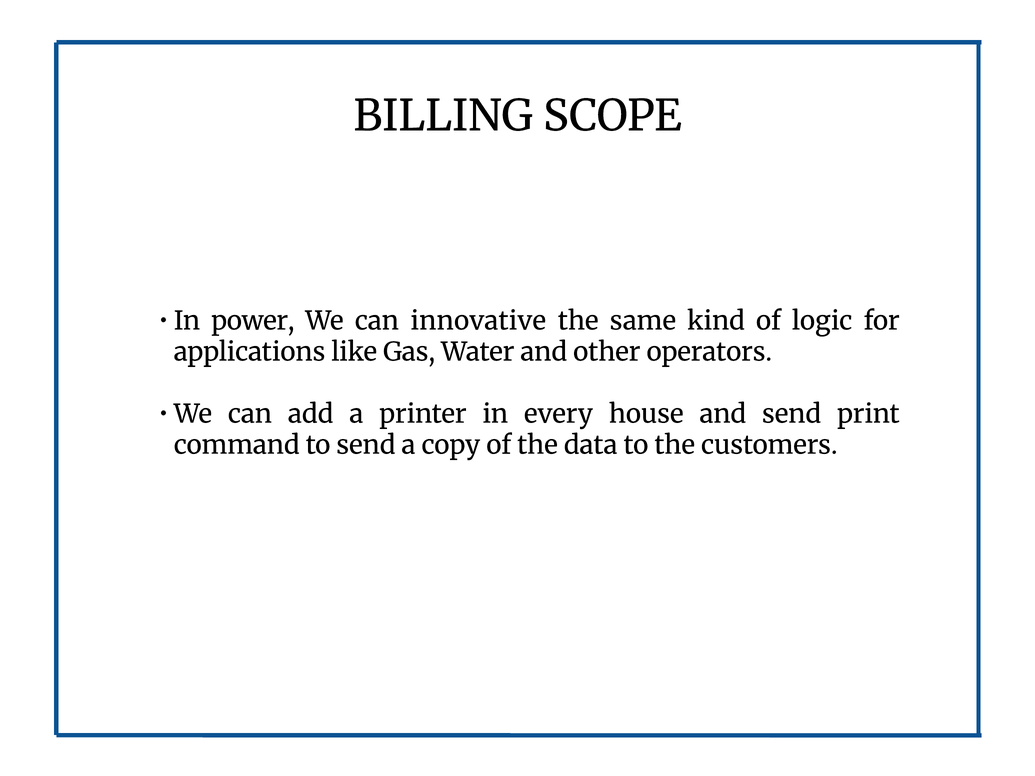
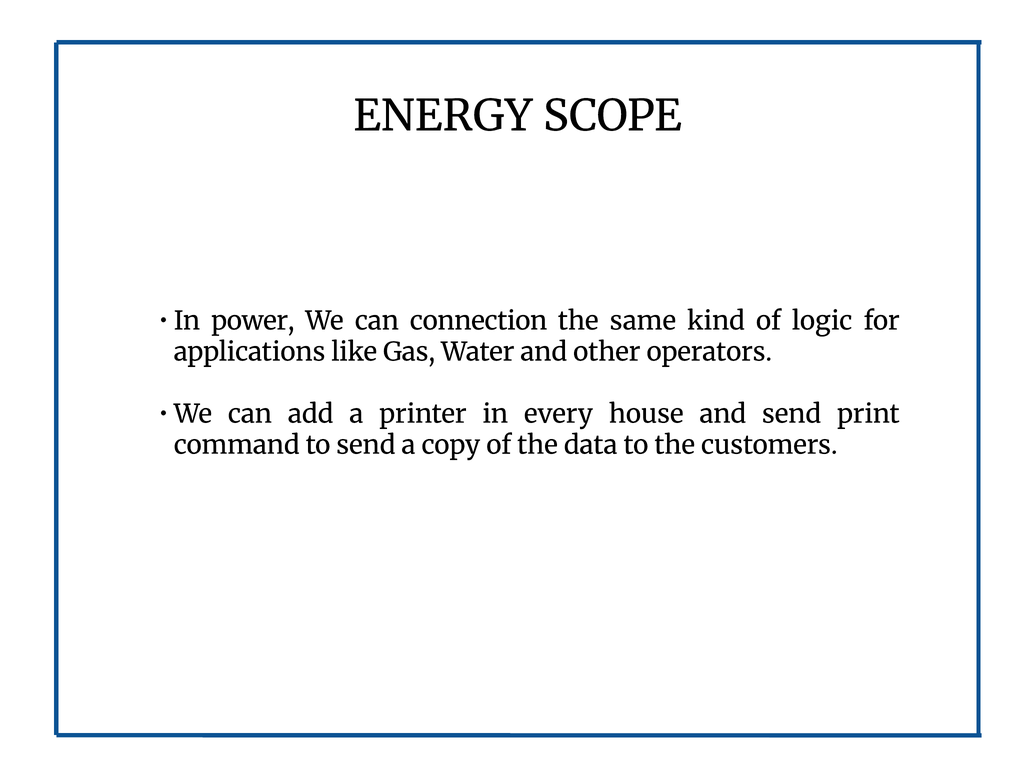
BILLING: BILLING -> ENERGY
innovative: innovative -> connection
